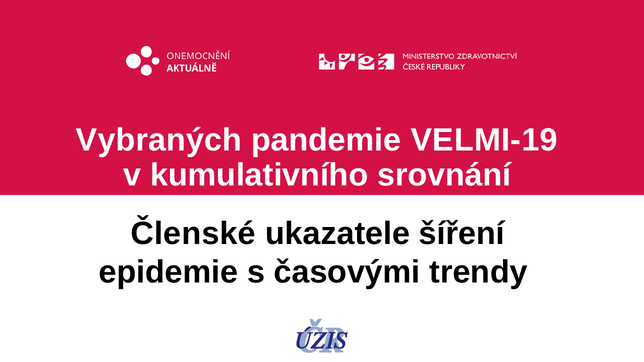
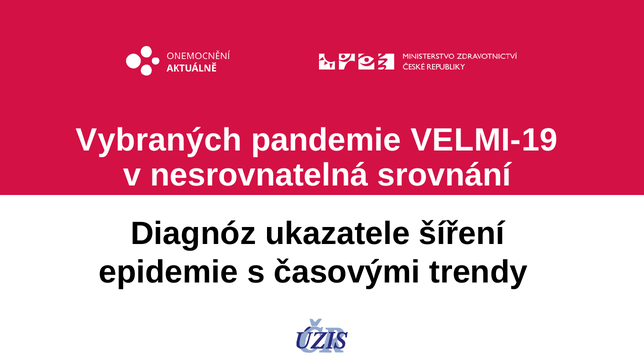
kumulativního: kumulativního -> nesrovnatelná
Členské: Členské -> Diagnóz
